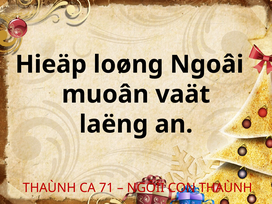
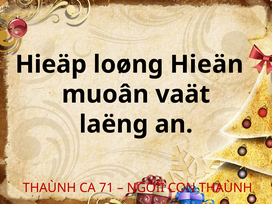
Ngoâi: Ngoâi -> Hieän
